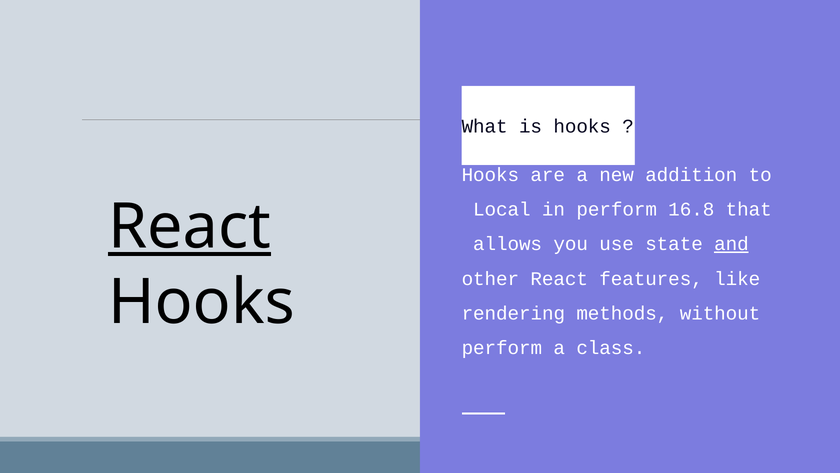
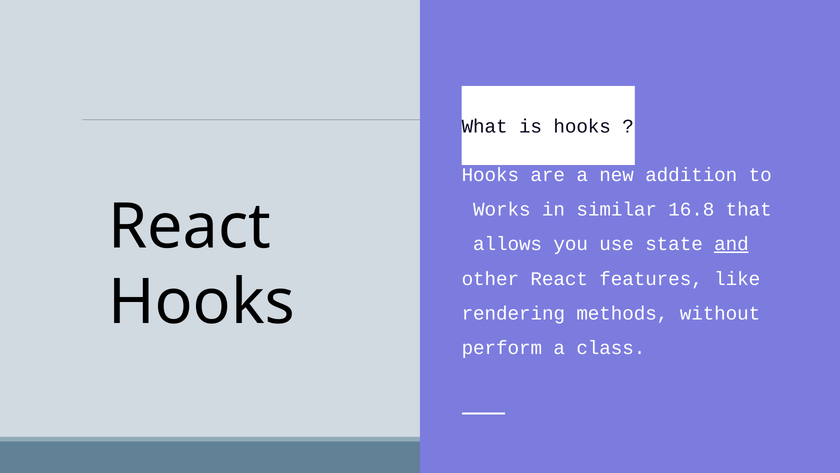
Local: Local -> Works
in perform: perform -> similar
React at (190, 227) underline: present -> none
